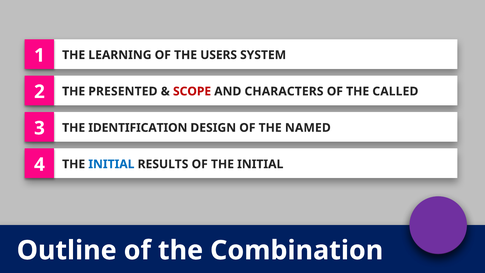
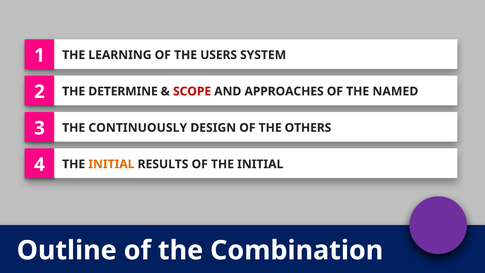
PRESENTED: PRESENTED -> DETERMINE
CHARACTERS: CHARACTERS -> APPROACHES
CALLED: CALLED -> NAMED
IDENTIFICATION: IDENTIFICATION -> CONTINUOUSLY
NAMED: NAMED -> OTHERS
INITIAL at (111, 164) colour: blue -> orange
